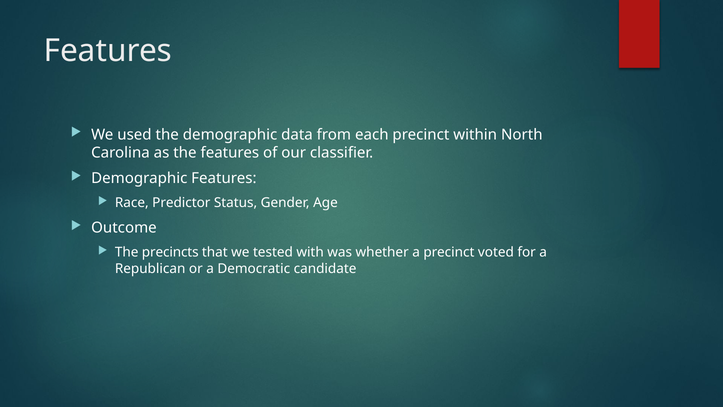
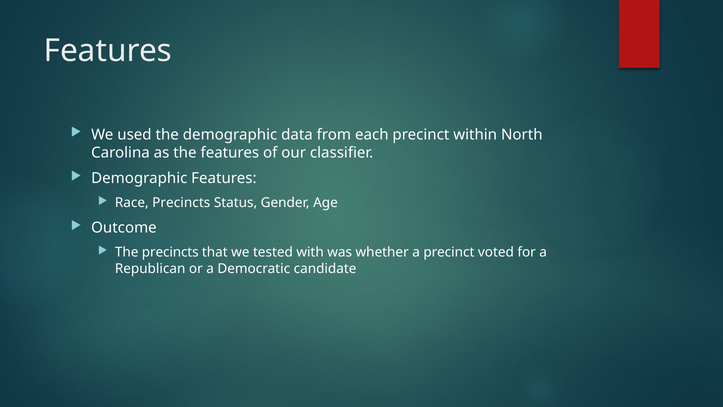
Race Predictor: Predictor -> Precincts
